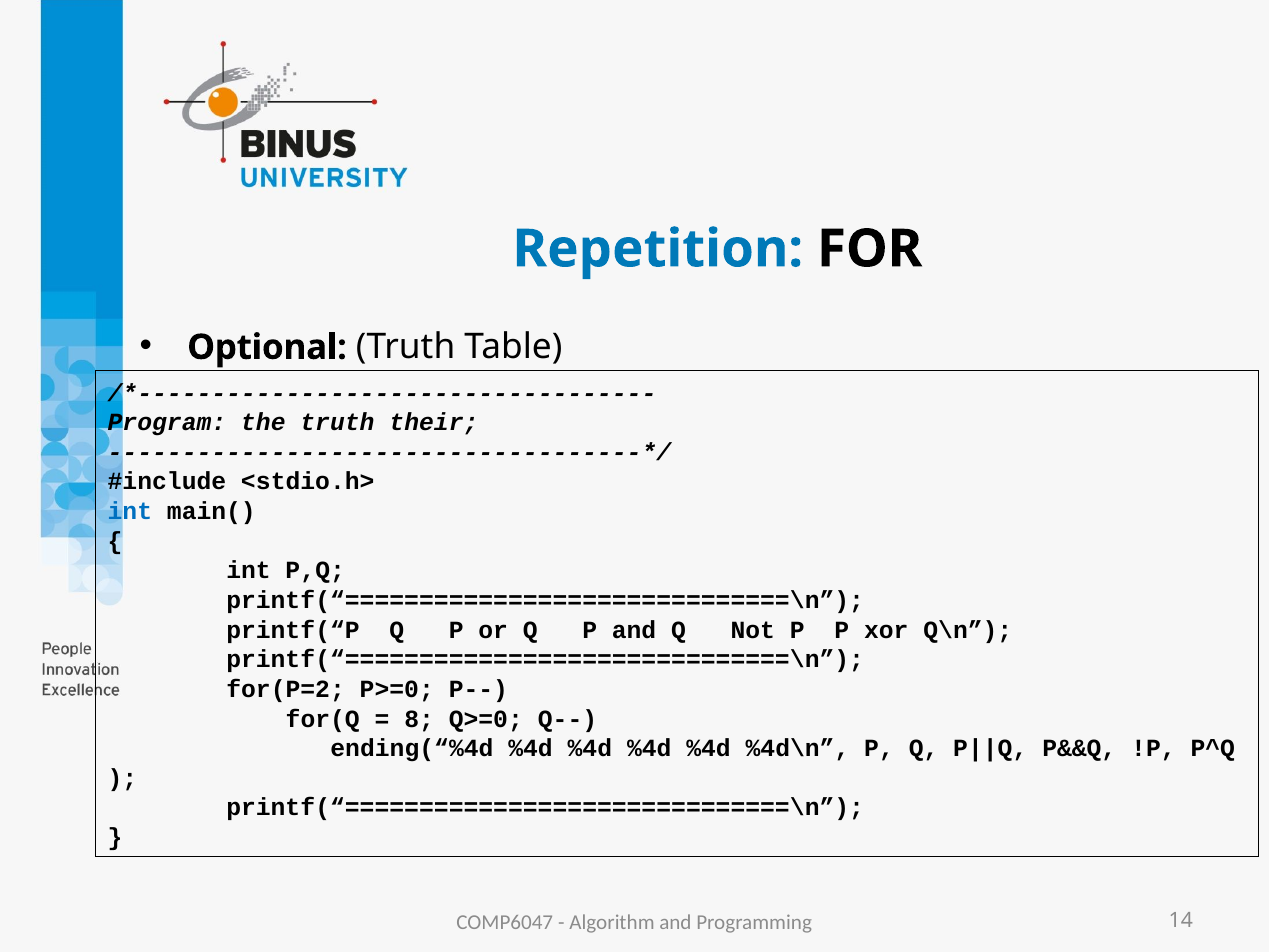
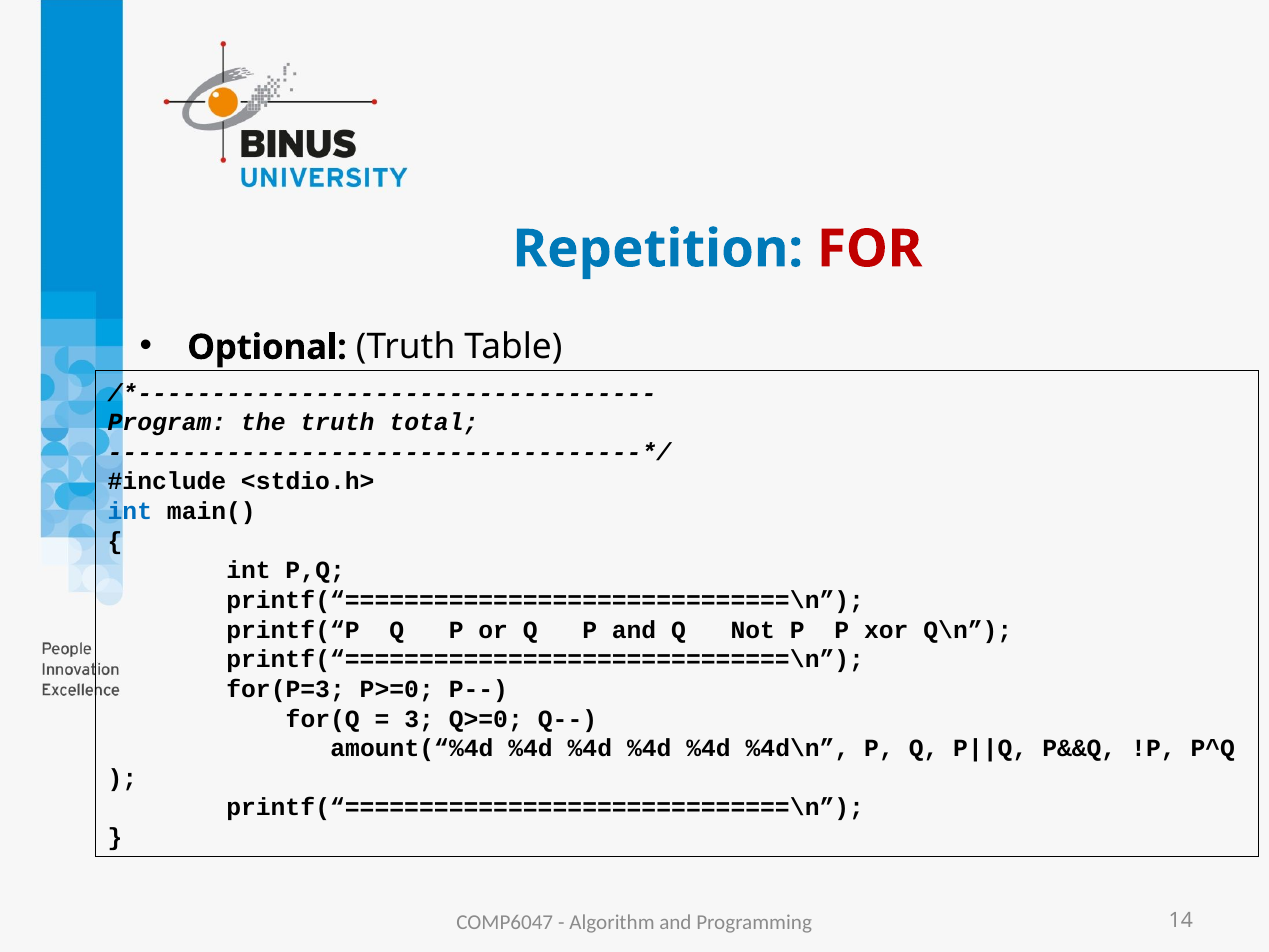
FOR colour: black -> red
their: their -> total
for(P=2: for(P=2 -> for(P=3
8: 8 -> 3
ending(“%4d: ending(“%4d -> amount(“%4d
